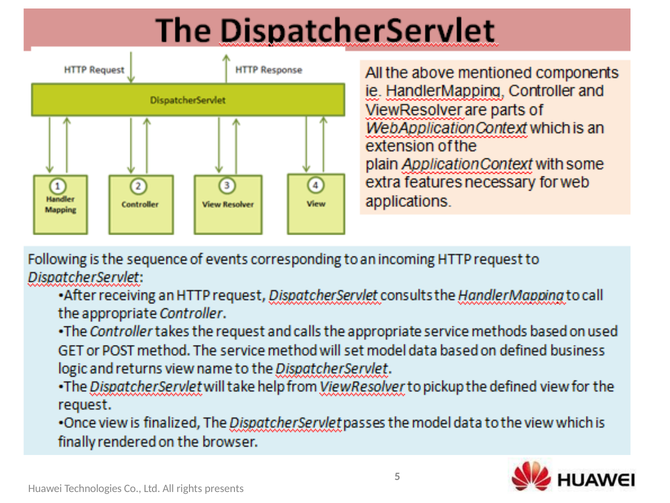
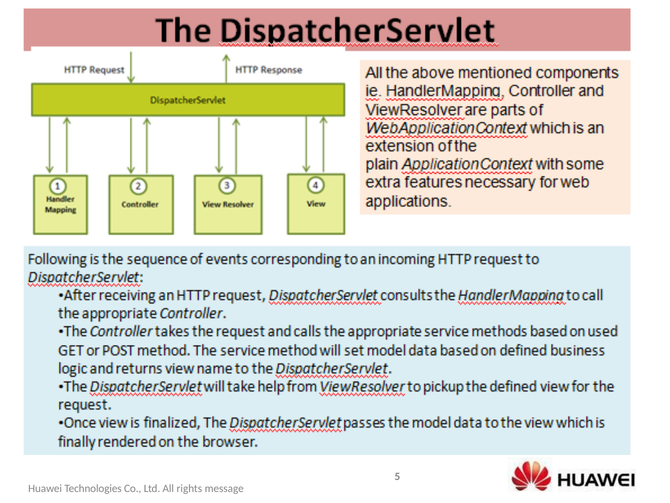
presents: presents -> message
